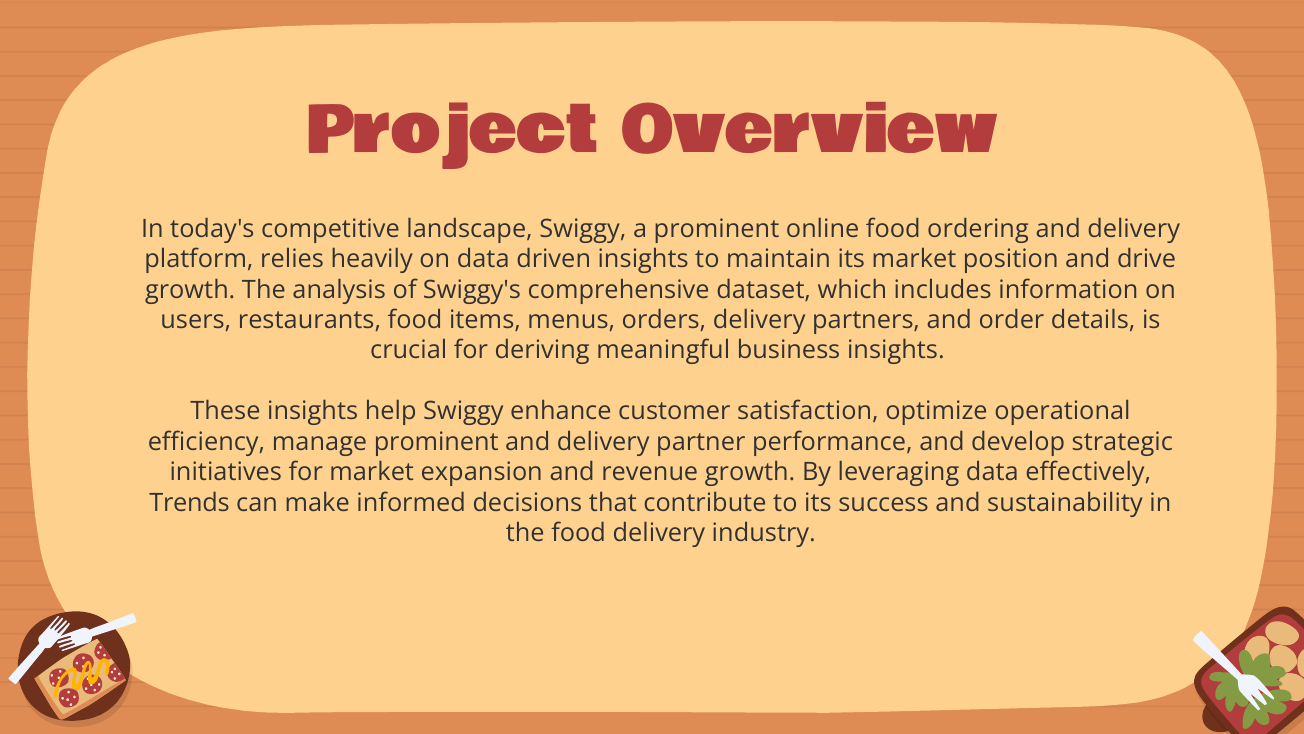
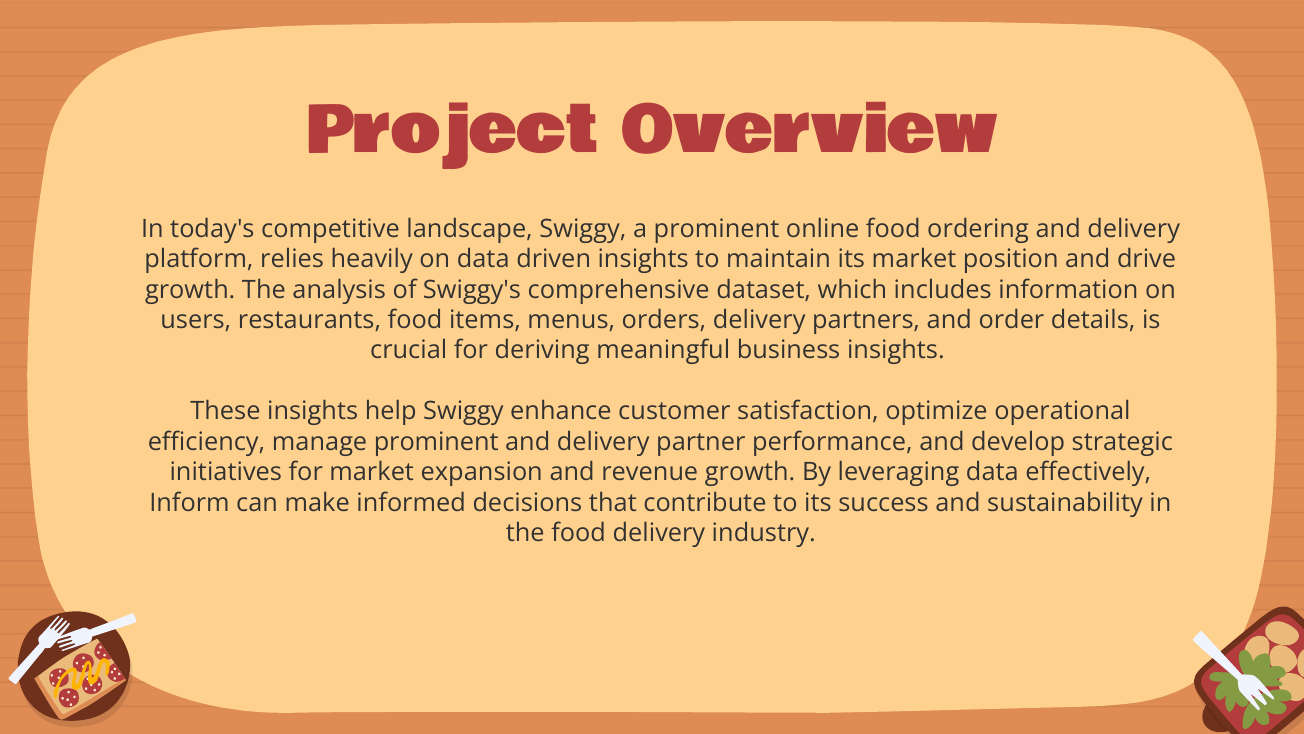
Trends: Trends -> Inform
